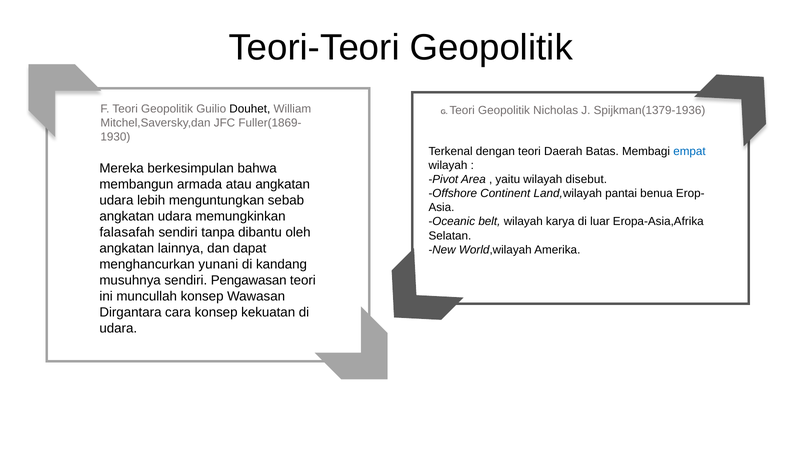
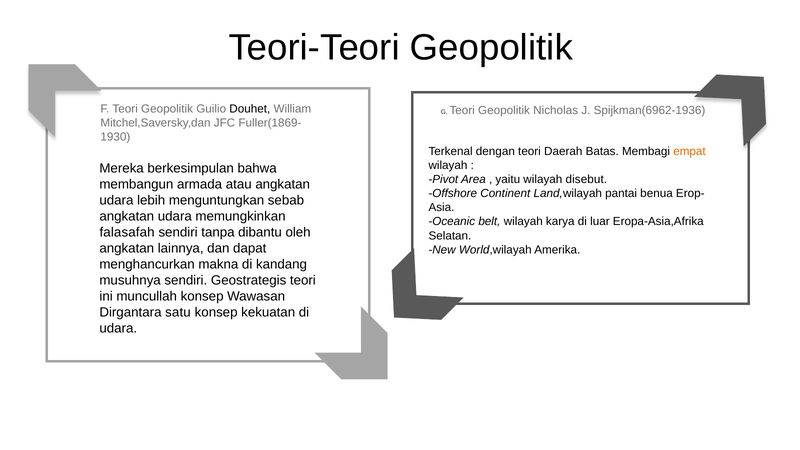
Spijkman(1379-1936: Spijkman(1379-1936 -> Spijkman(6962-1936
empat colour: blue -> orange
yunani: yunani -> makna
Pengawasan: Pengawasan -> Geostrategis
cara: cara -> satu
